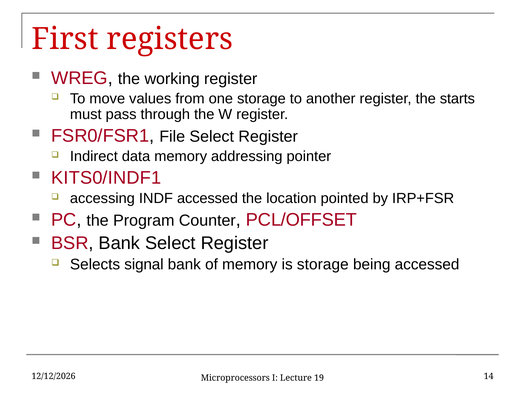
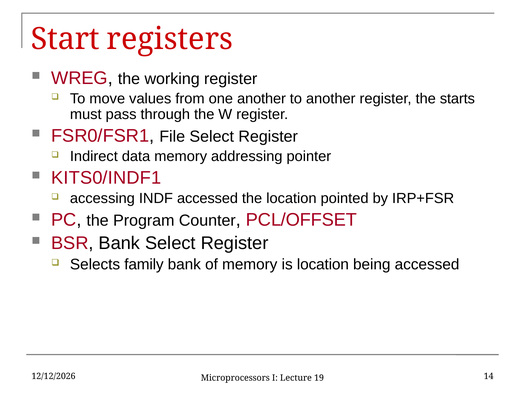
First: First -> Start
one storage: storage -> another
signal: signal -> family
is storage: storage -> location
